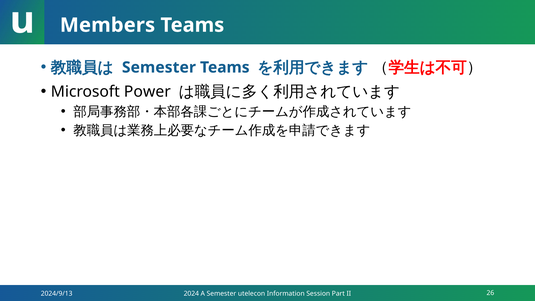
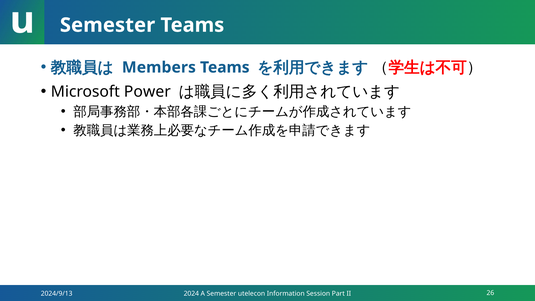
Members at (108, 25): Members -> Semester
Semester at (159, 67): Semester -> Members
